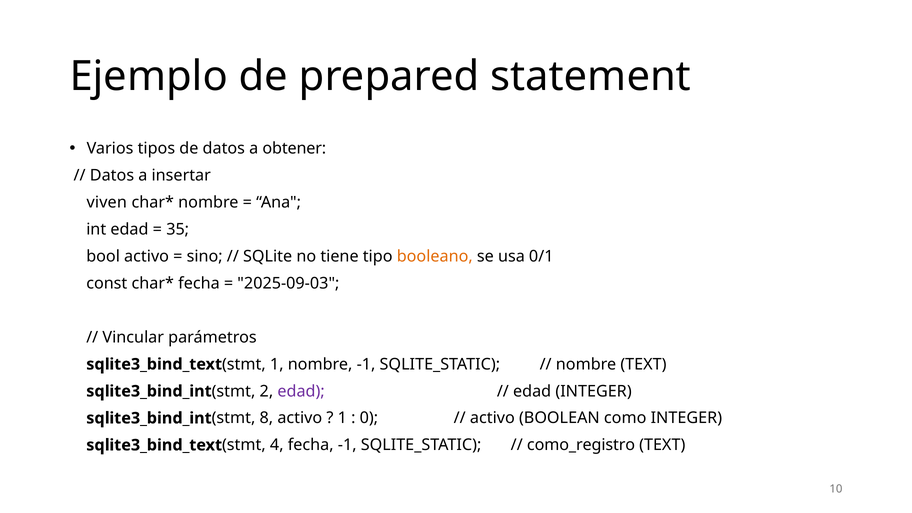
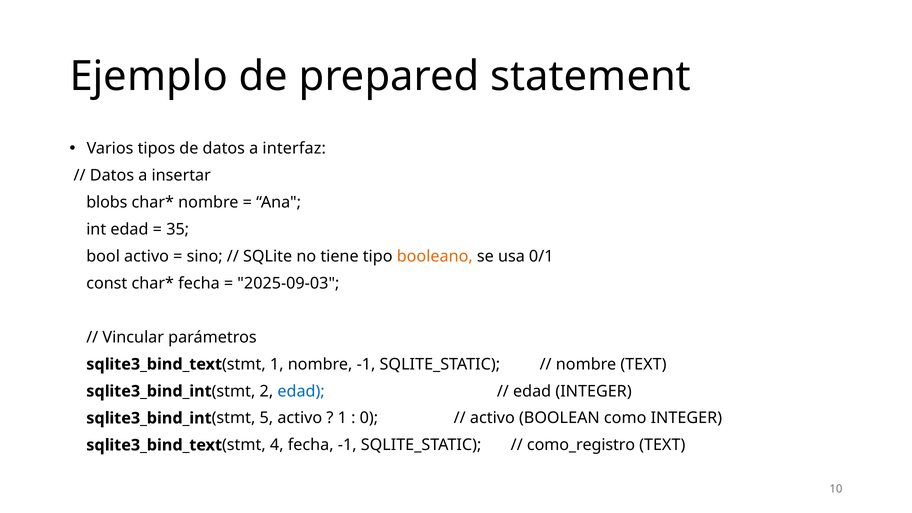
obtener: obtener -> interfaz
viven: viven -> blobs
edad at (301, 391) colour: purple -> blue
8: 8 -> 5
